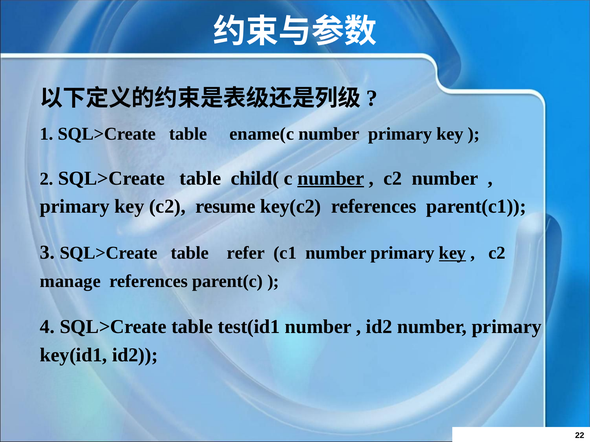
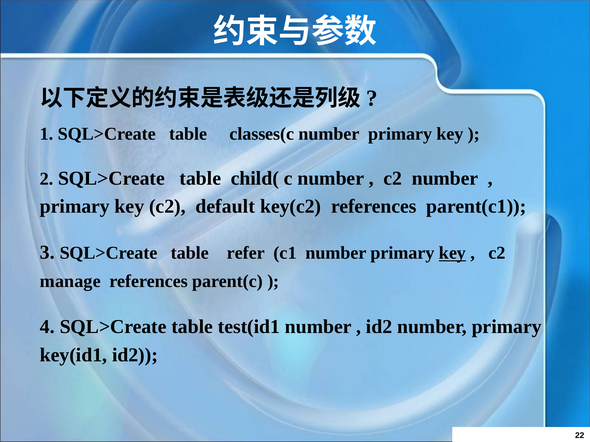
ename(c: ename(c -> classes(c
number at (331, 178) underline: present -> none
resume: resume -> default
